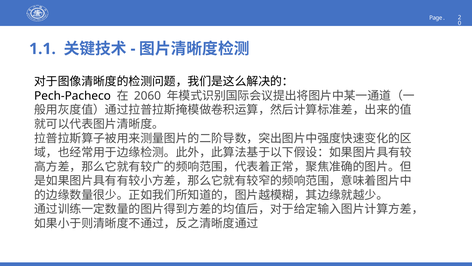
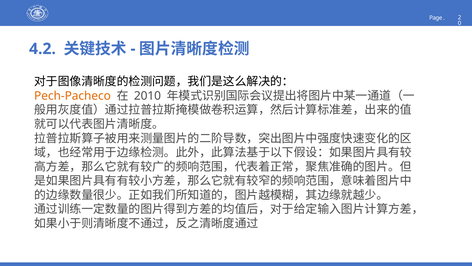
1.1: 1.1 -> 4.2
Pech-Pacheco colour: black -> orange
2060: 2060 -> 2010
